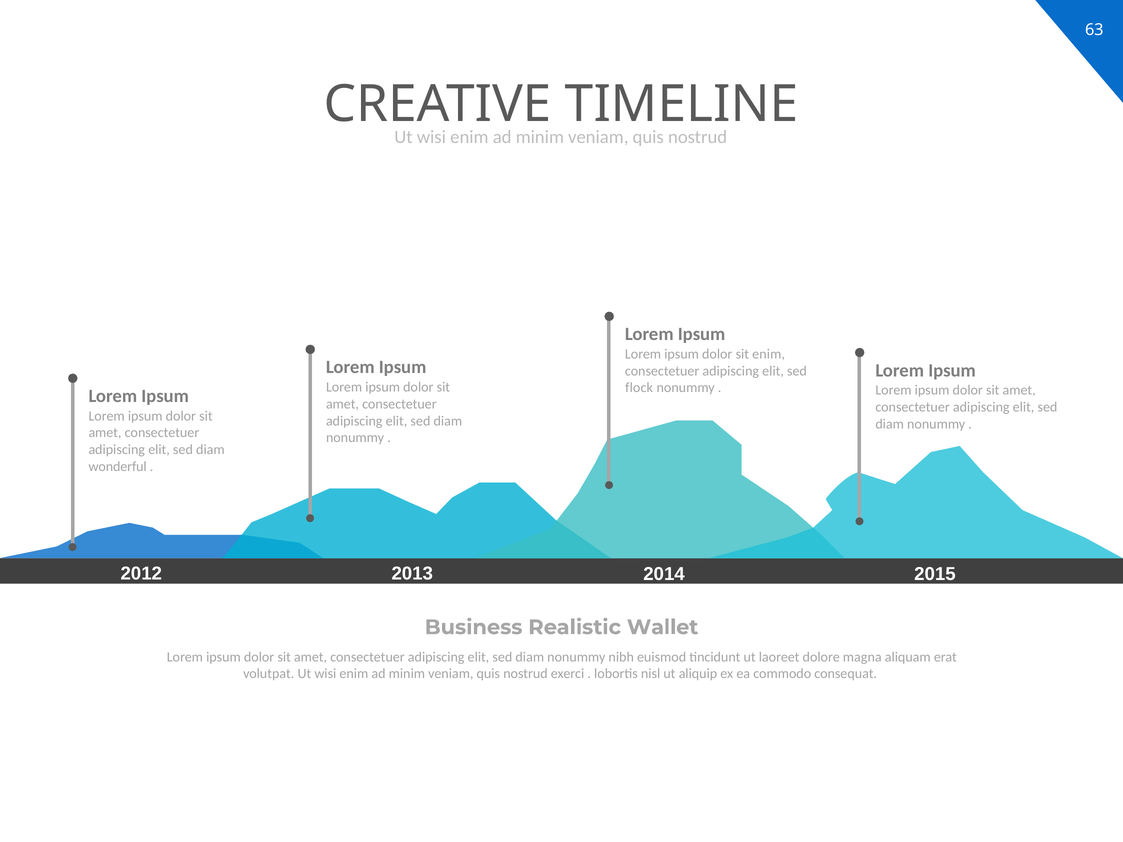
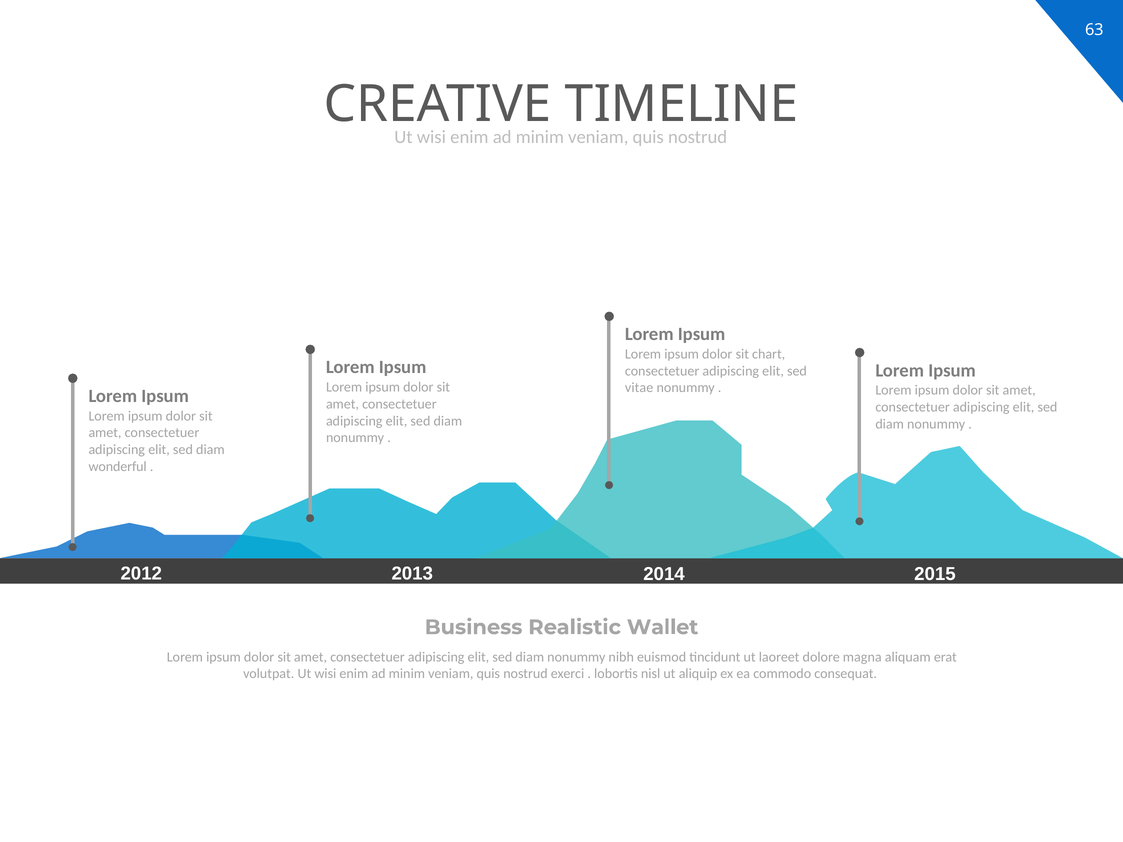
sit enim: enim -> chart
flock: flock -> vitae
